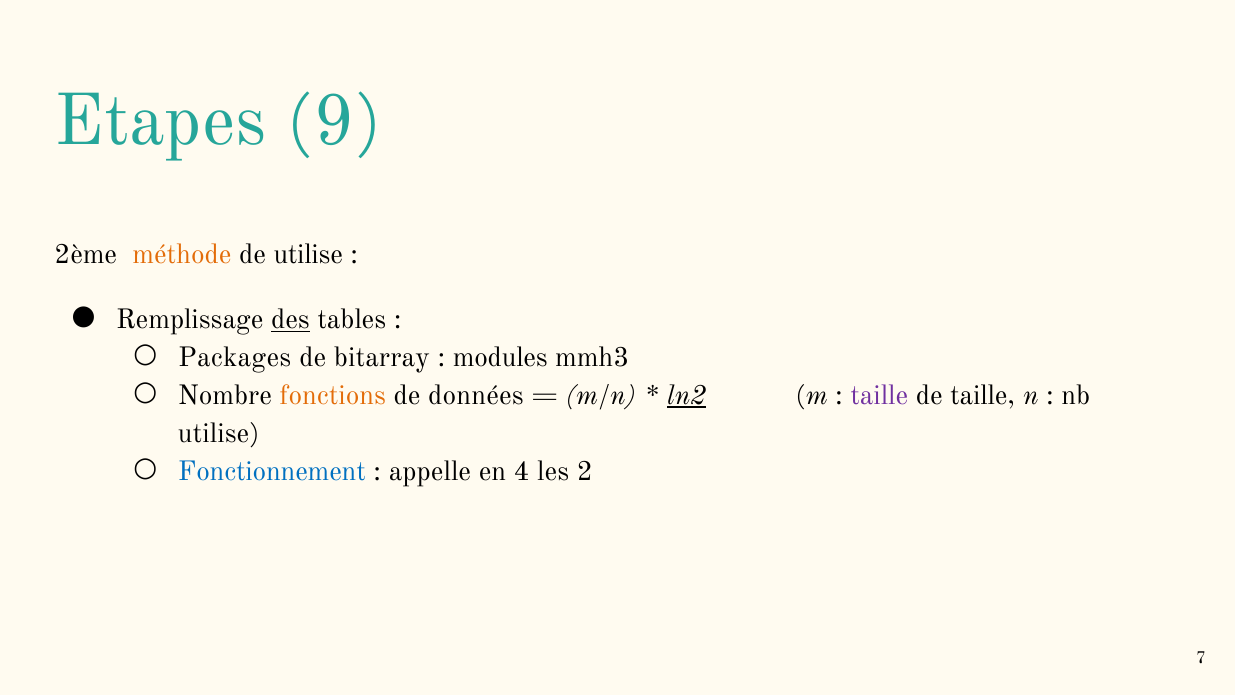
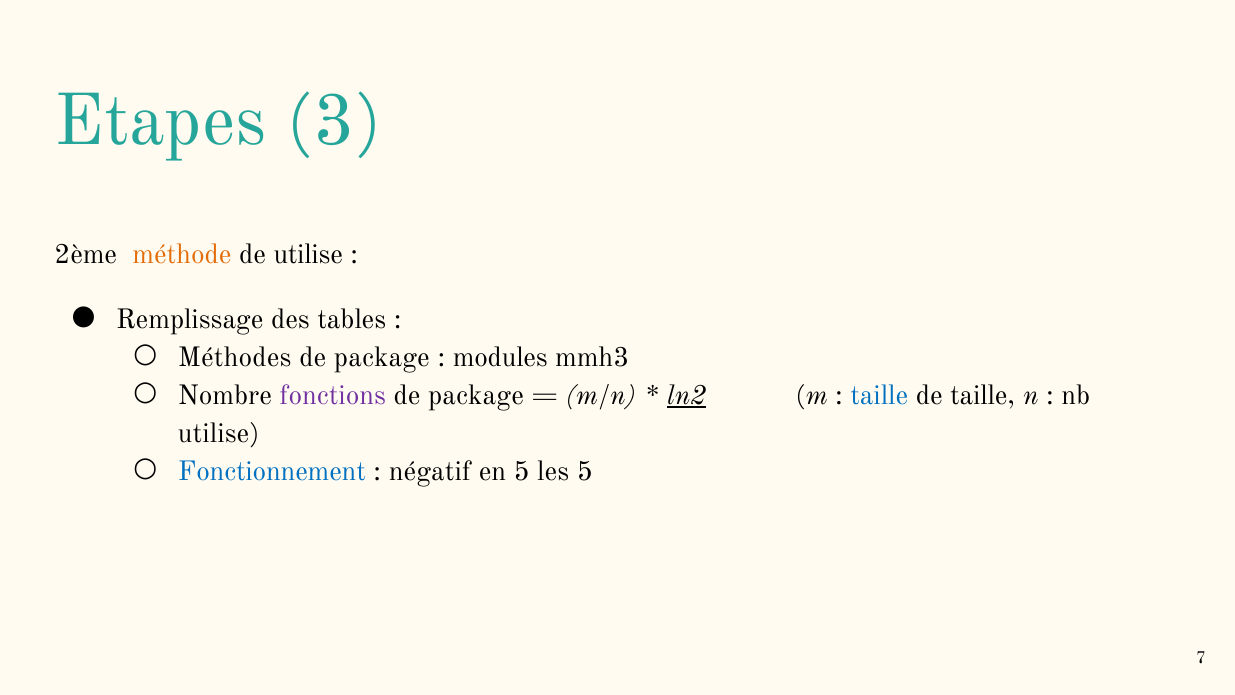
9: 9 -> 3
des underline: present -> none
Packages: Packages -> Méthodes
bitarray at (382, 357): bitarray -> package
fonctions colour: orange -> purple
données at (476, 395): données -> package
taille at (879, 395) colour: purple -> blue
appelle: appelle -> négatif
en 4: 4 -> 5
les 2: 2 -> 5
